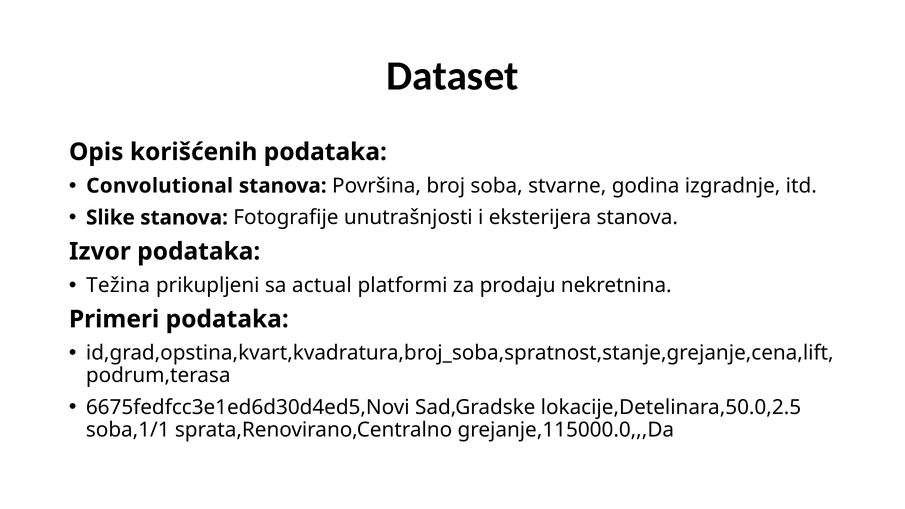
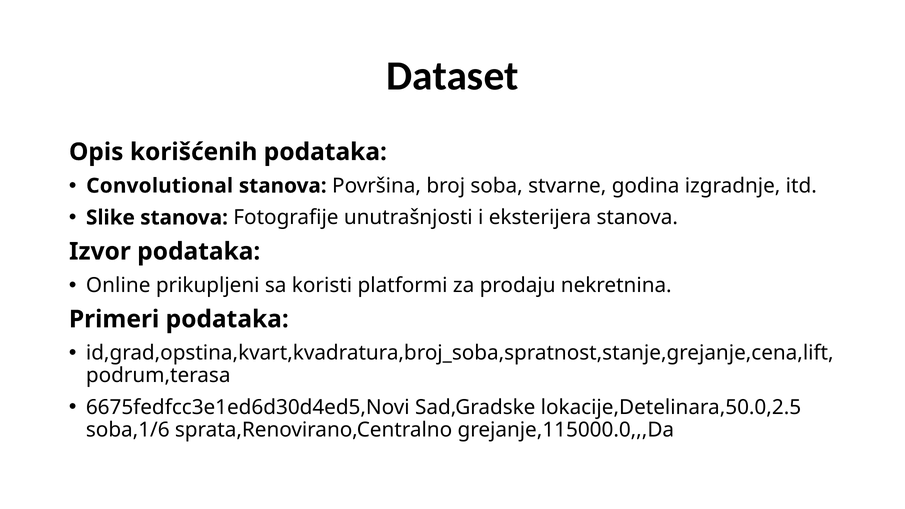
Težina: Težina -> Online
actual: actual -> koristi
soba,1/1: soba,1/1 -> soba,1/6
